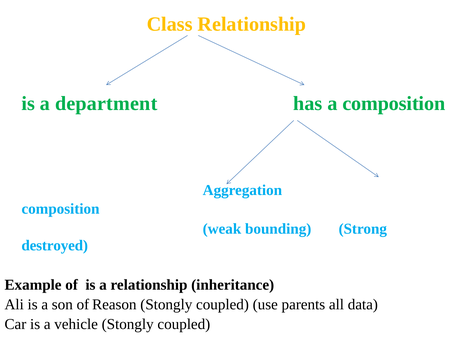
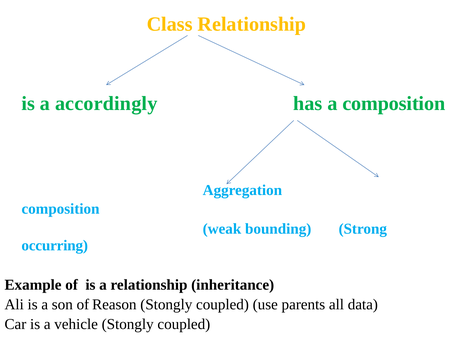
department: department -> accordingly
destroyed: destroyed -> occurring
